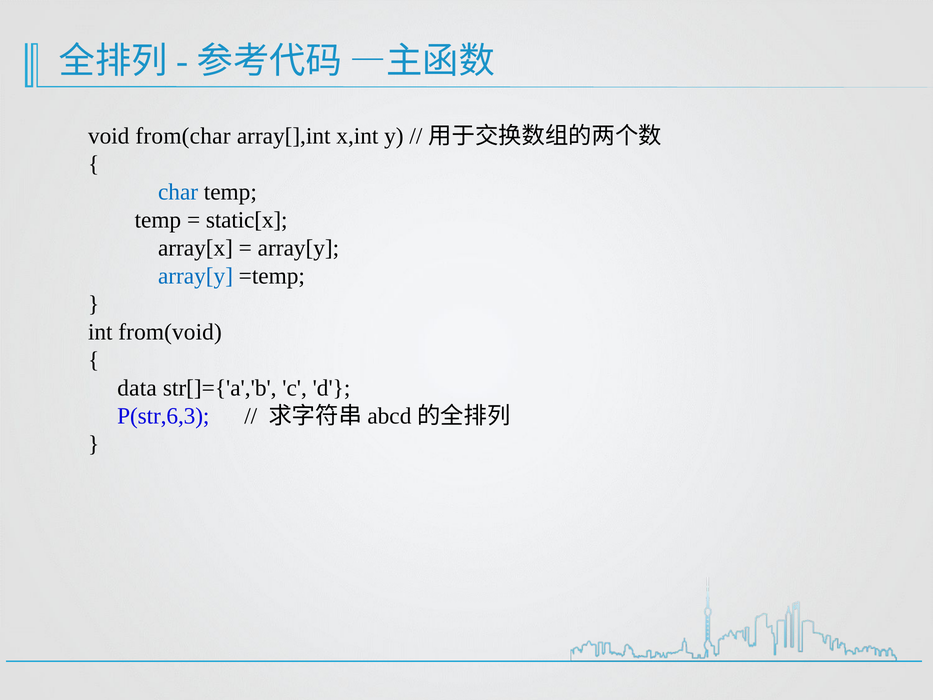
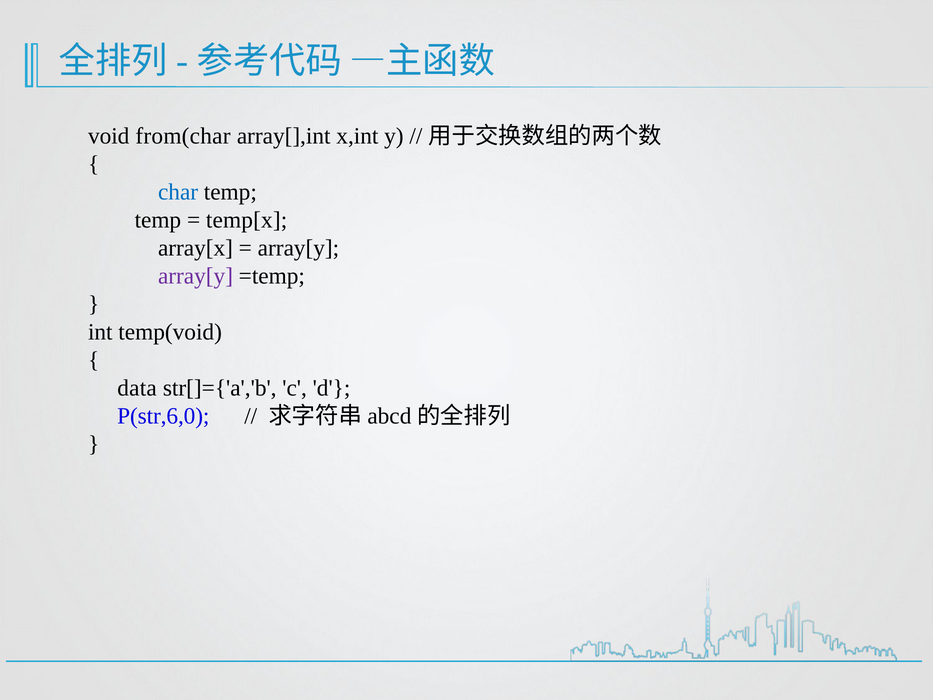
static[x: static[x -> temp[x
array[y at (196, 276) colour: blue -> purple
from(void: from(void -> temp(void
P(str,6,3: P(str,6,3 -> P(str,6,0
